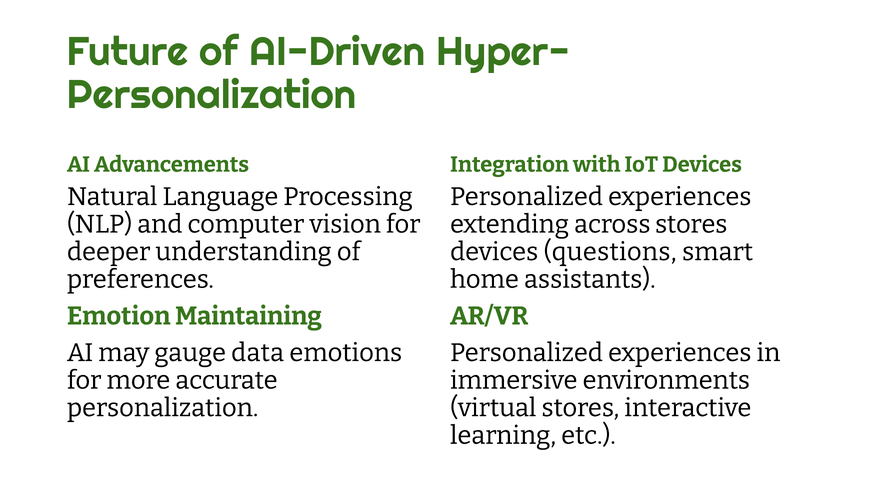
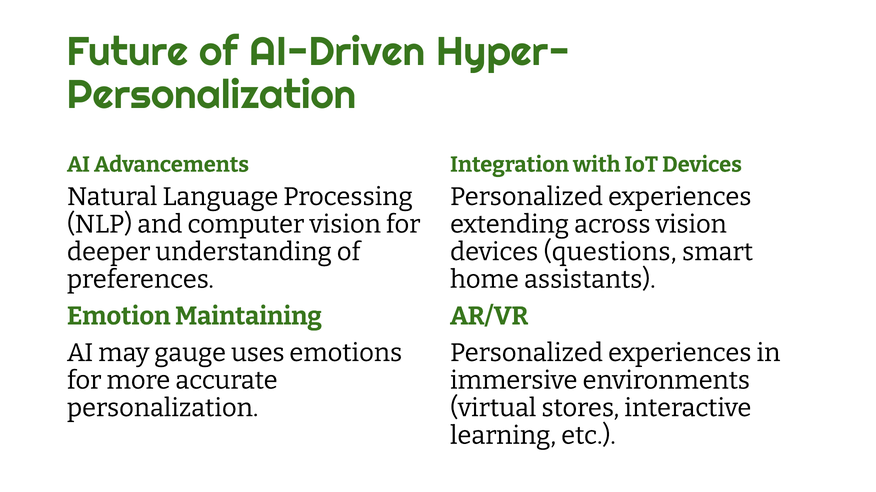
across stores: stores -> vision
data: data -> uses
